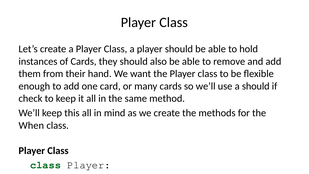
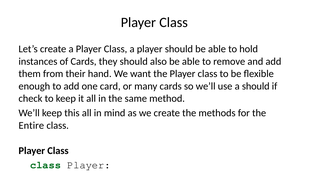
When at (31, 125): When -> Entire
